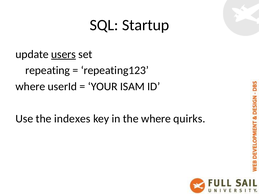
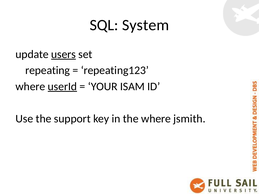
Startup: Startup -> System
userId underline: none -> present
indexes: indexes -> support
quirks: quirks -> jsmith
